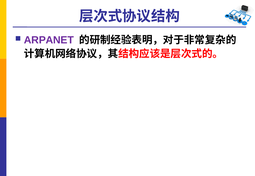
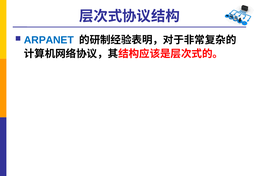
ARPANET colour: purple -> blue
